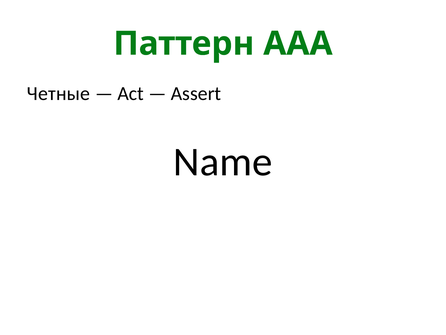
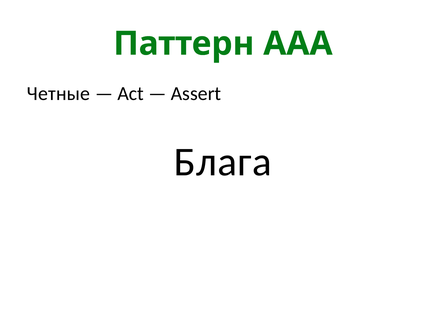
Name: Name -> Блага
